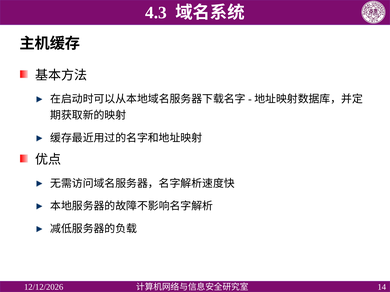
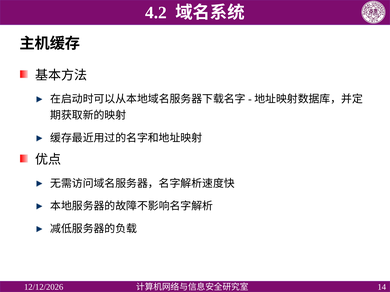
4.3: 4.3 -> 4.2
